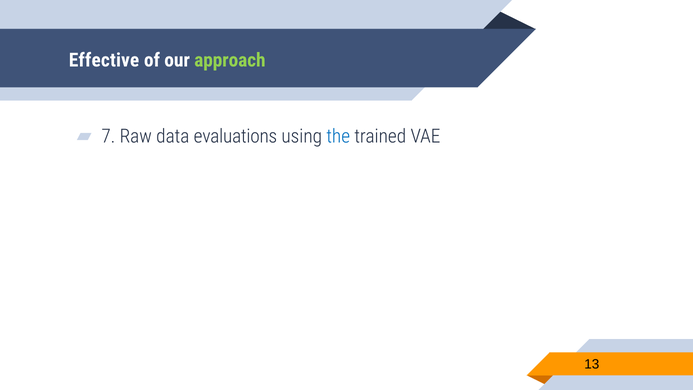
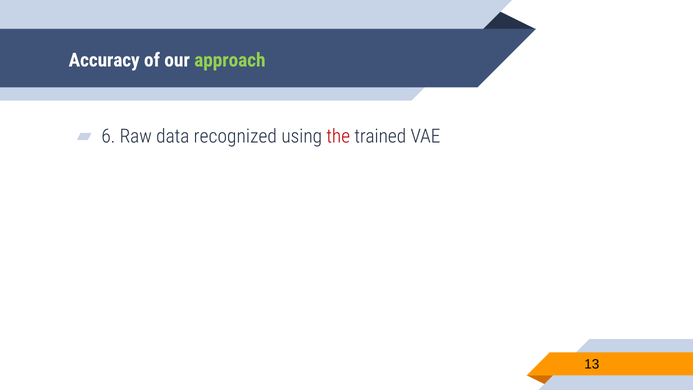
Effective: Effective -> Accuracy
7: 7 -> 6
evaluations: evaluations -> recognized
the colour: blue -> red
